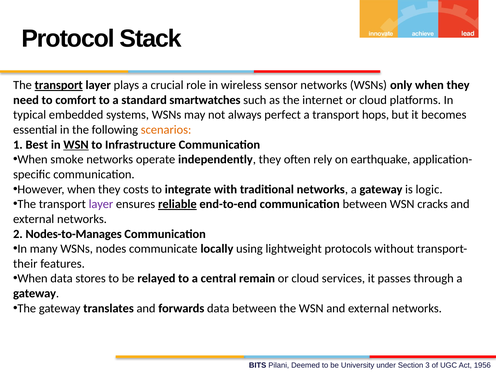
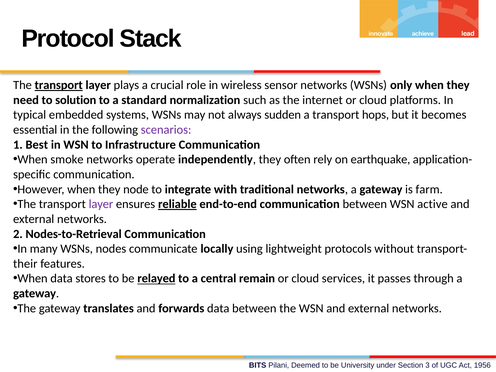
comfort: comfort -> solution
smartwatches: smartwatches -> normalization
perfect: perfect -> sudden
scenarios colour: orange -> purple
WSN at (76, 145) underline: present -> none
costs: costs -> node
logic: logic -> farm
cracks: cracks -> active
Nodes-to-Manages: Nodes-to-Manages -> Nodes-to-Retrieval
relayed underline: none -> present
